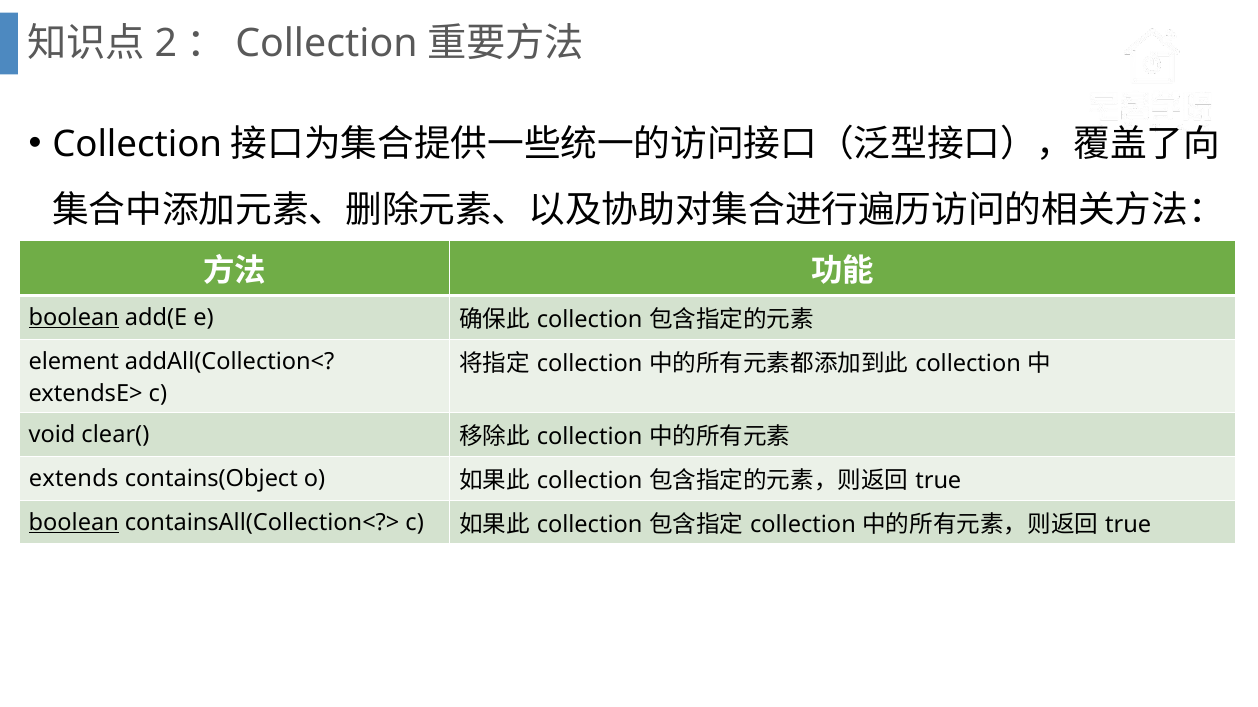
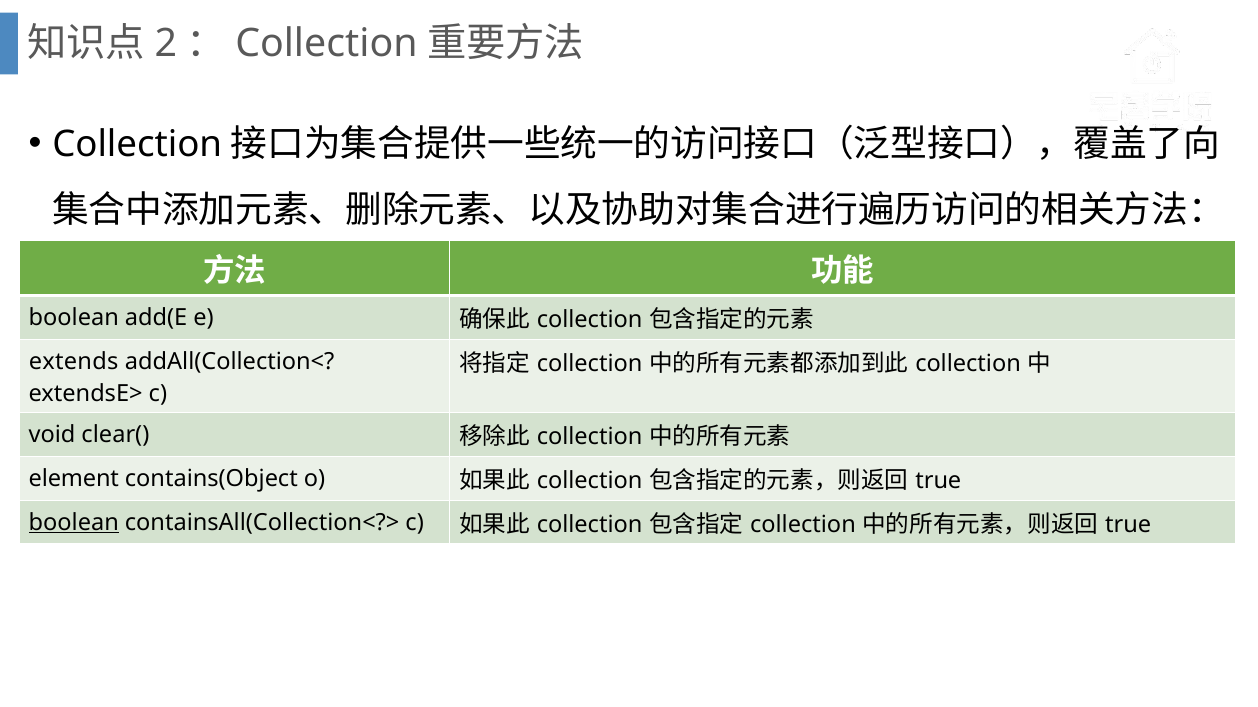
boolean at (74, 318) underline: present -> none
element: element -> extends
extends: extends -> element
